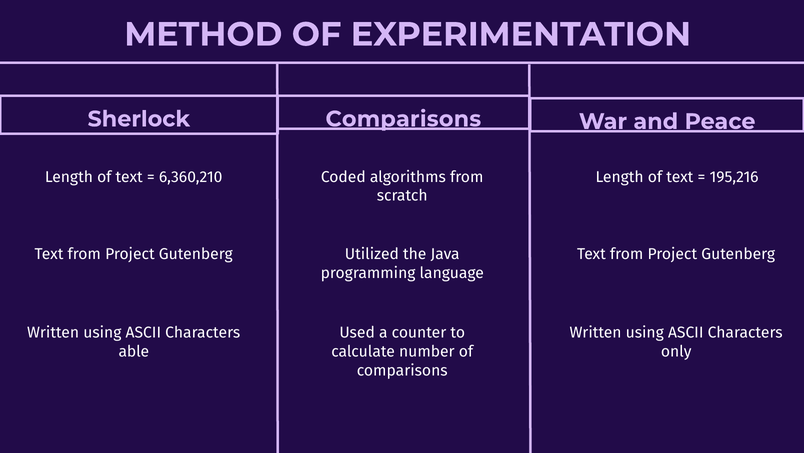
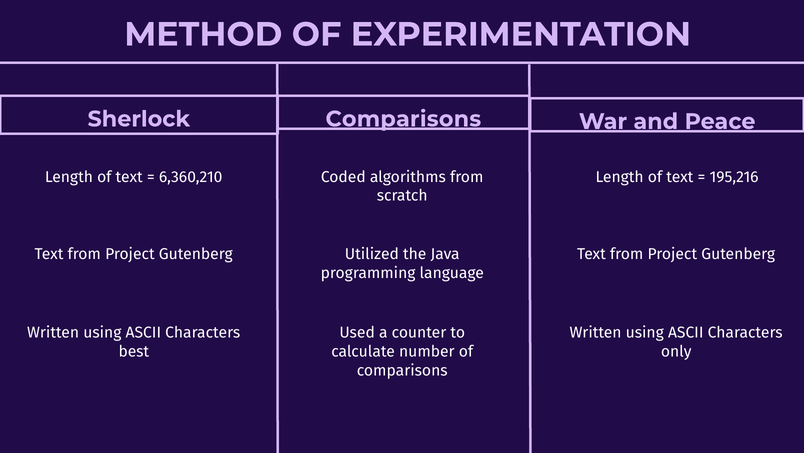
able: able -> best
